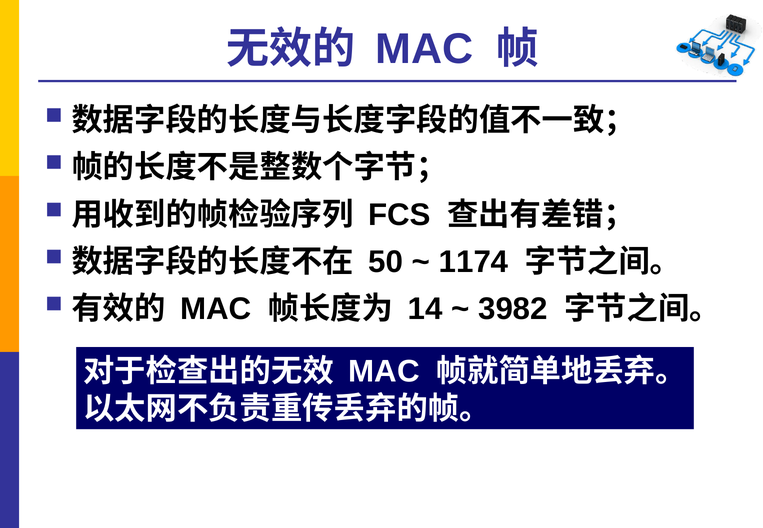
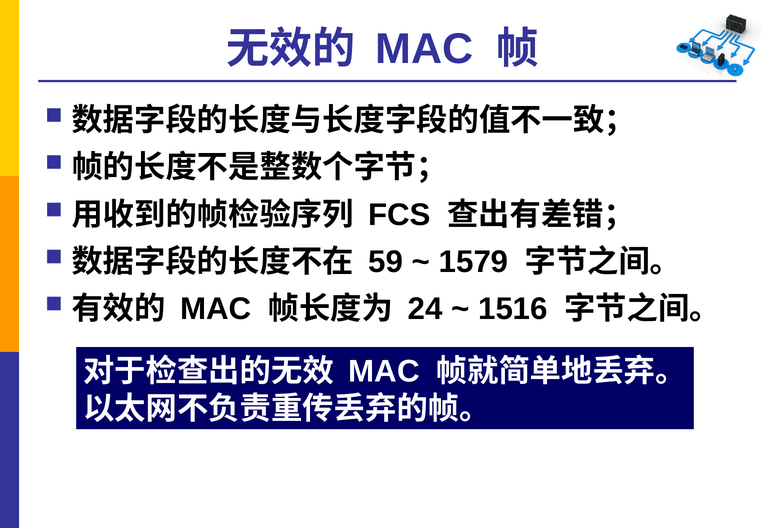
50: 50 -> 59
1174: 1174 -> 1579
14: 14 -> 24
3982: 3982 -> 1516
